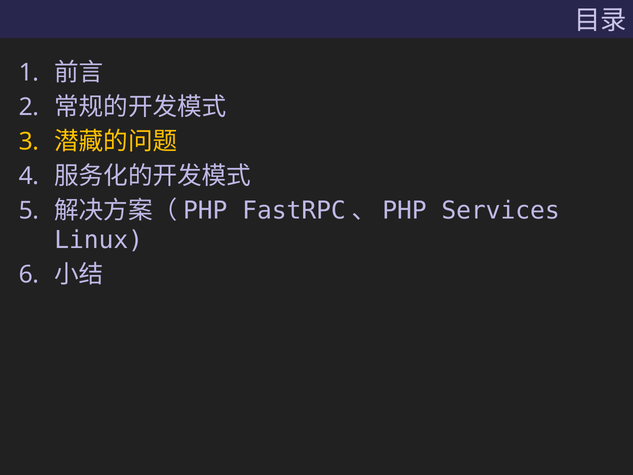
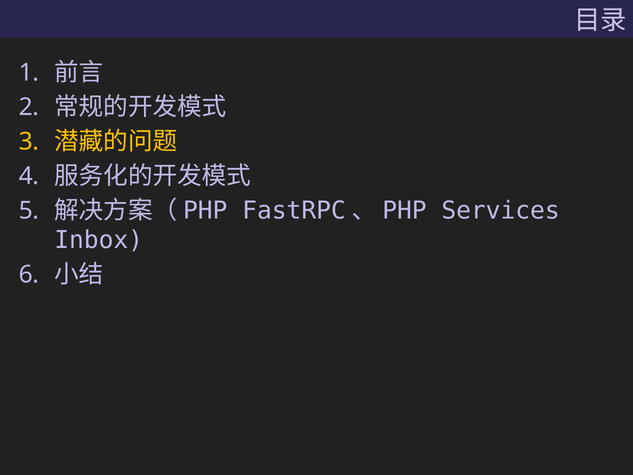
Linux: Linux -> Inbox
